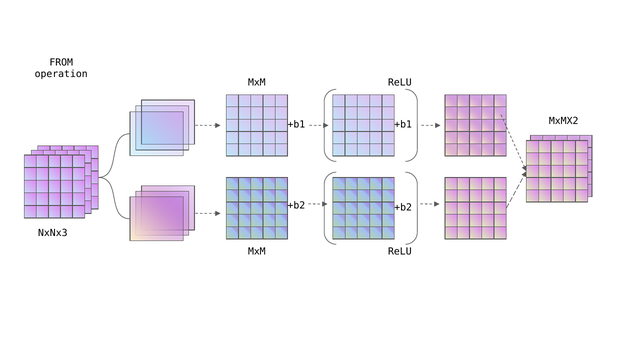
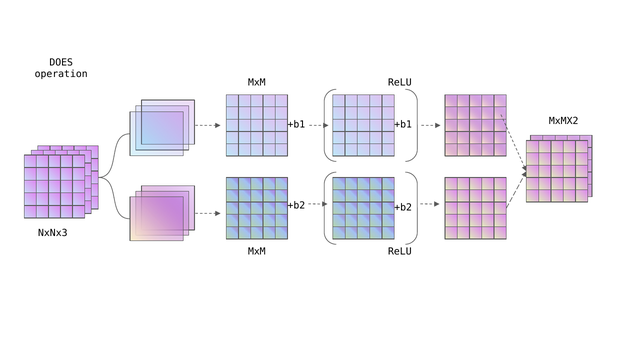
FROM: FROM -> DOES
